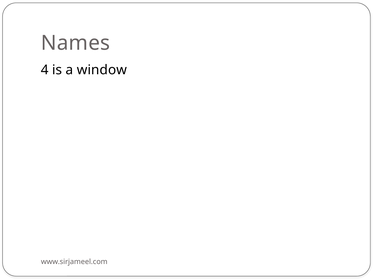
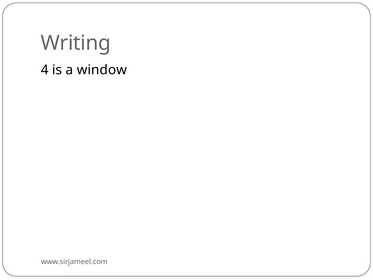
Names: Names -> Writing
